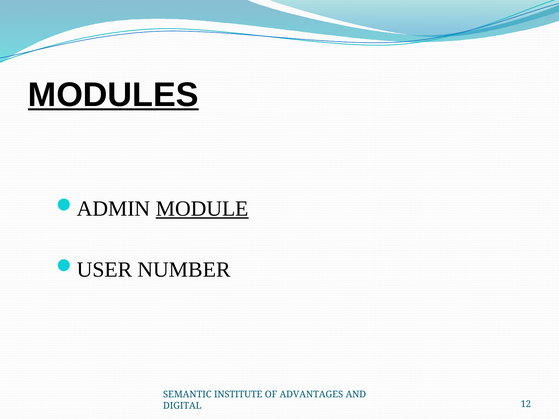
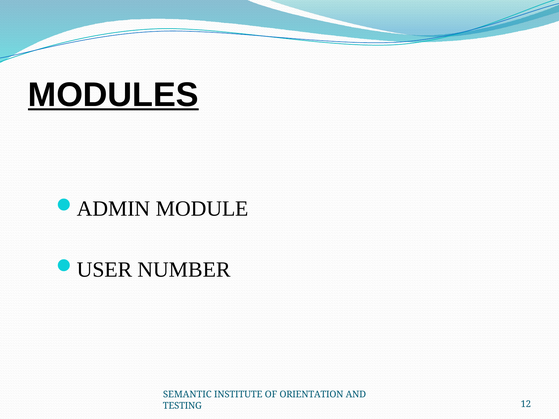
MODULE underline: present -> none
ADVANTAGES: ADVANTAGES -> ORIENTATION
DIGITAL: DIGITAL -> TESTING
